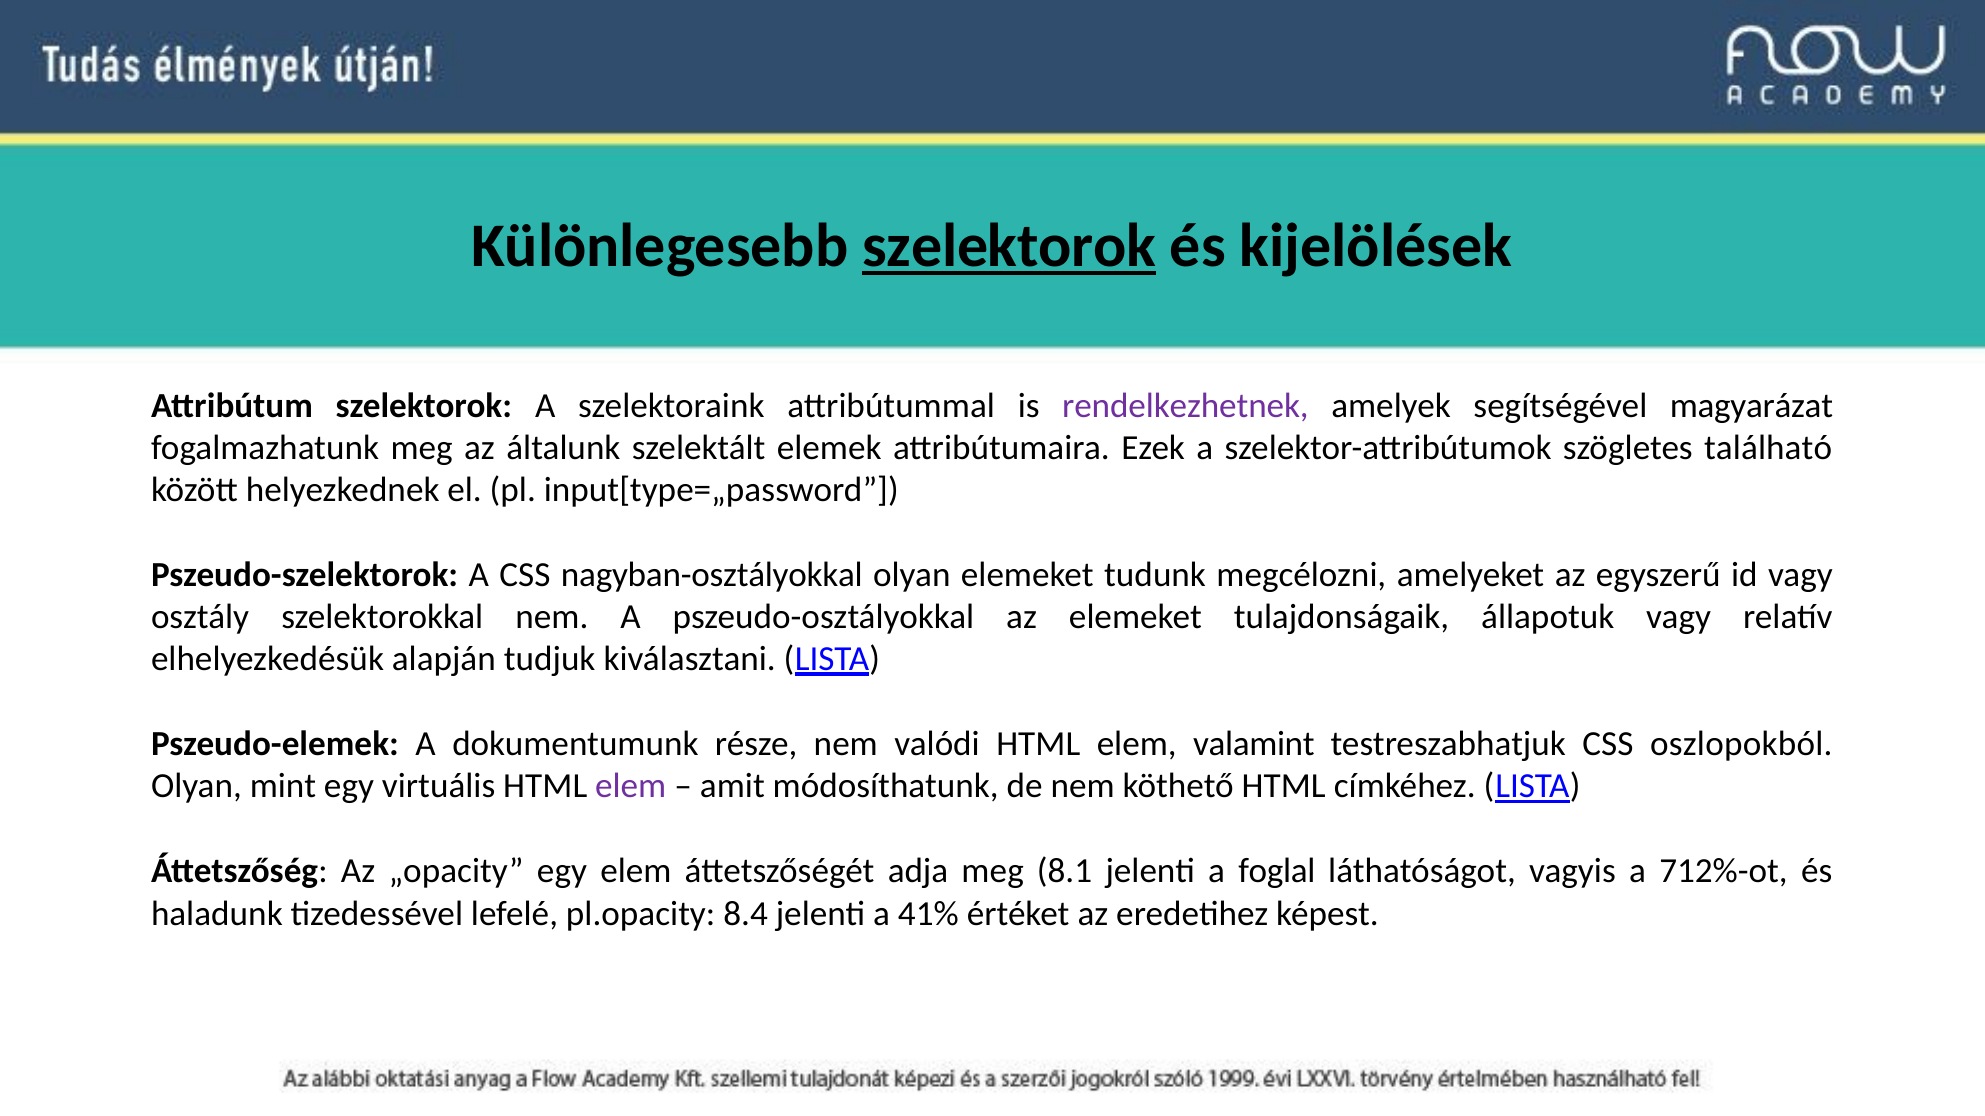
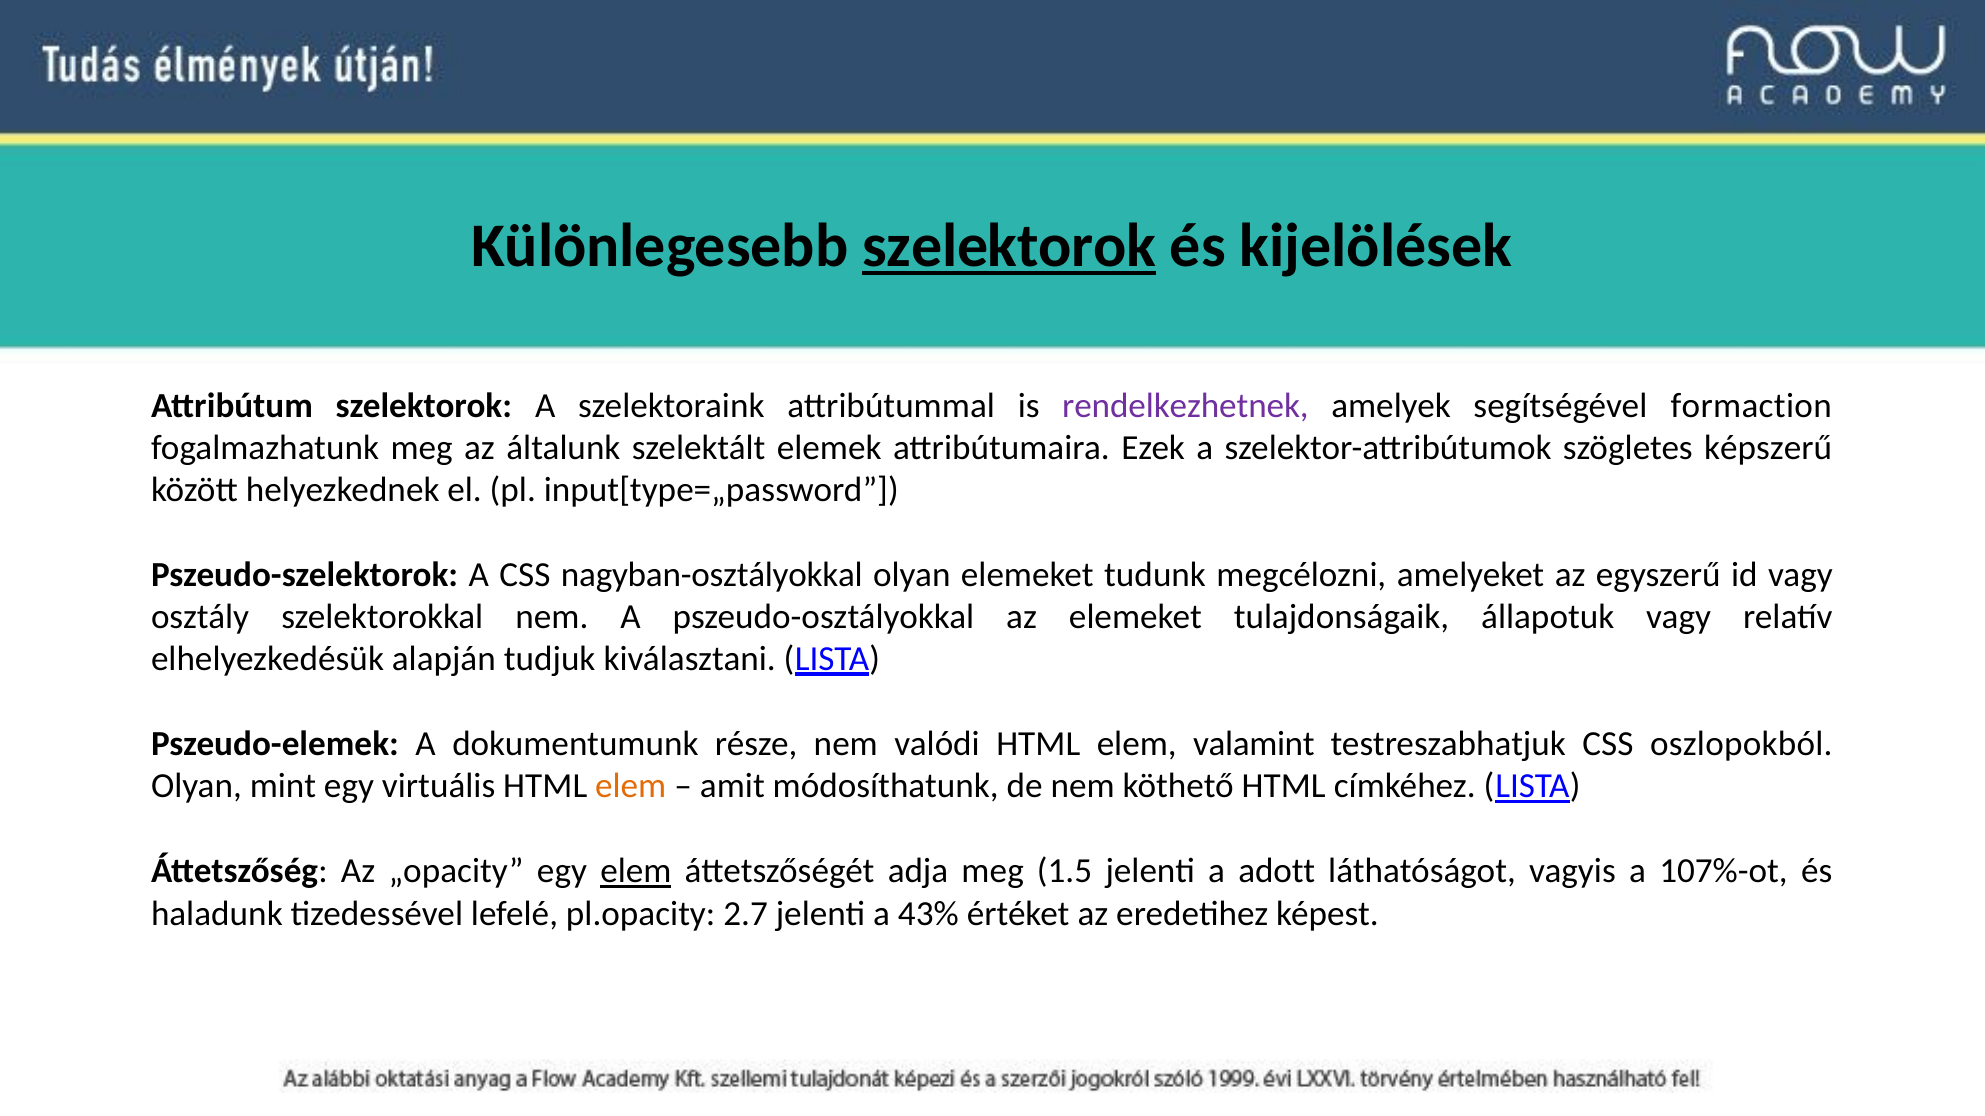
magyarázat: magyarázat -> formaction
található: található -> képszerű
elem at (631, 787) colour: purple -> orange
elem at (636, 872) underline: none -> present
8.1: 8.1 -> 1.5
foglal: foglal -> adott
712%-ot: 712%-ot -> 107%-ot
8.4: 8.4 -> 2.7
41%: 41% -> 43%
